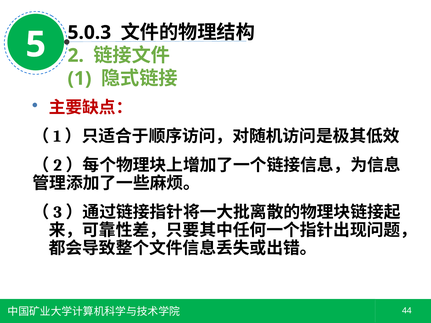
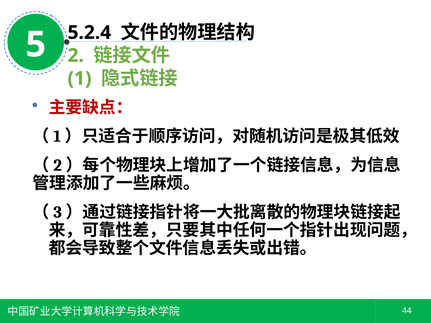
5.0.3: 5.0.3 -> 5.2.4
